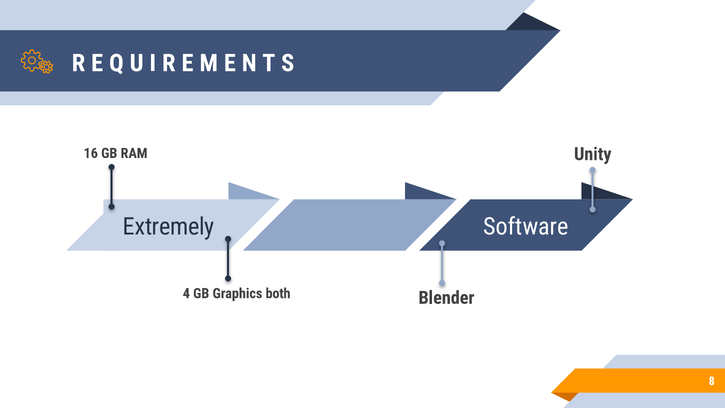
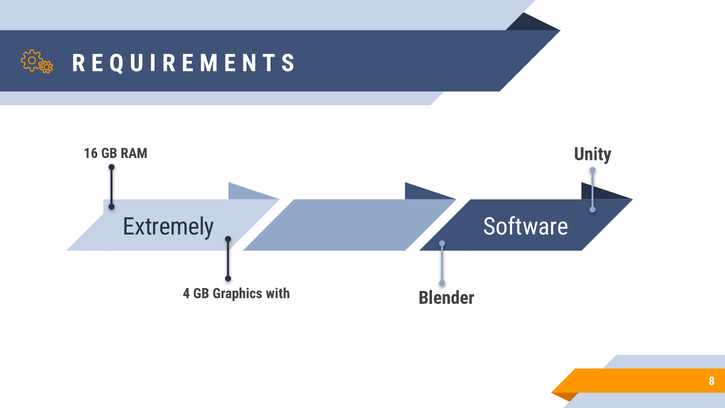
both: both -> with
